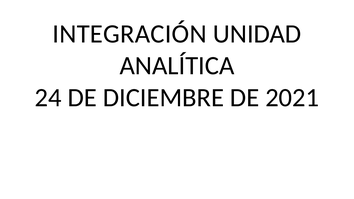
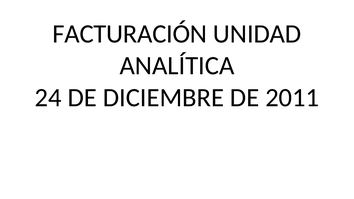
INTEGRACIÓN: INTEGRACIÓN -> FACTURACIÓN
2021: 2021 -> 2011
